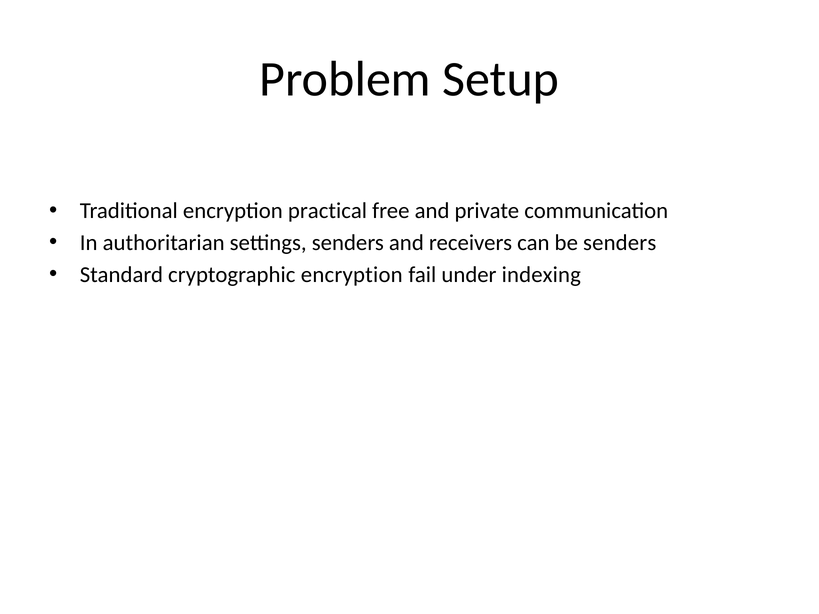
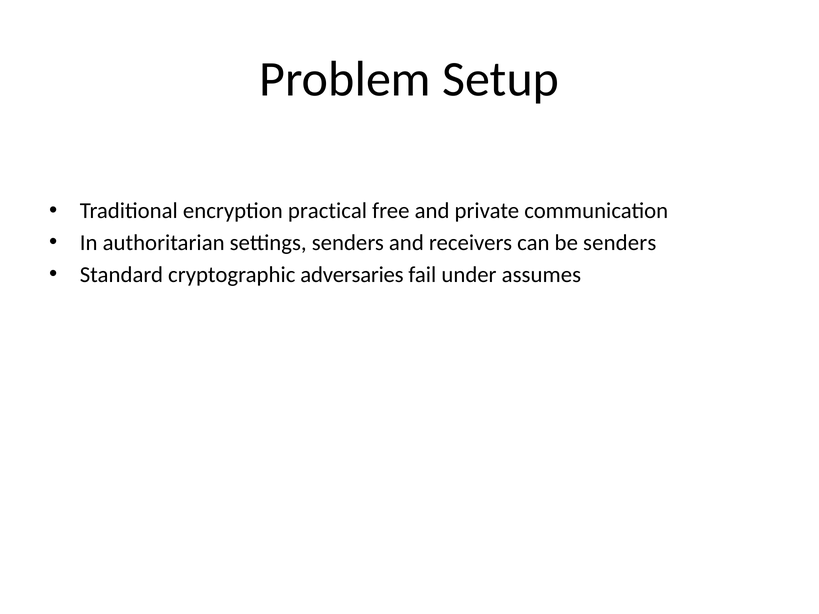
cryptographic encryption: encryption -> adversaries
indexing: indexing -> assumes
